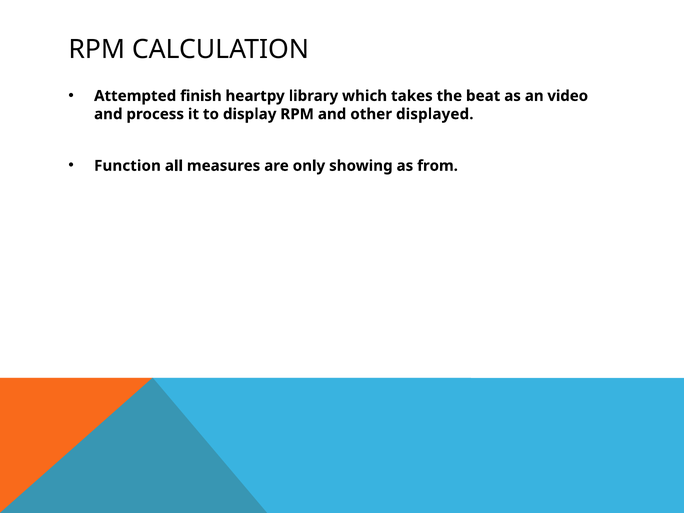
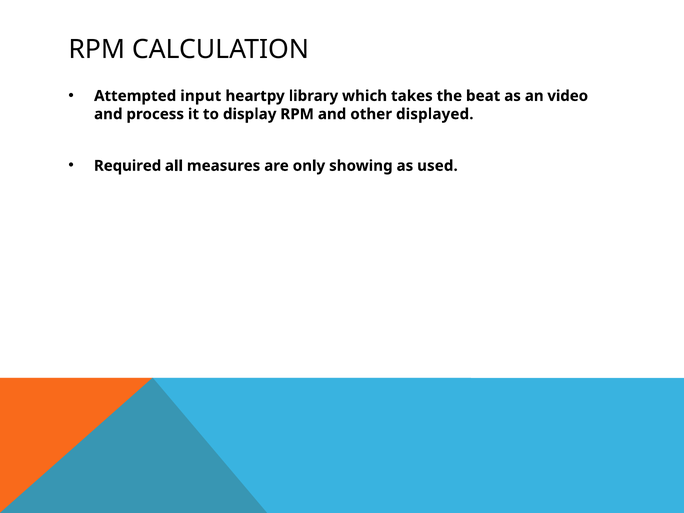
finish: finish -> input
Function: Function -> Required
from: from -> used
